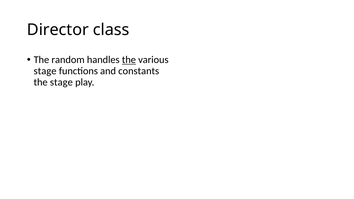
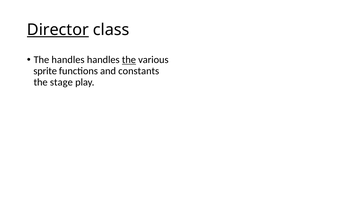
Director underline: none -> present
The random: random -> handles
stage at (45, 71): stage -> sprite
